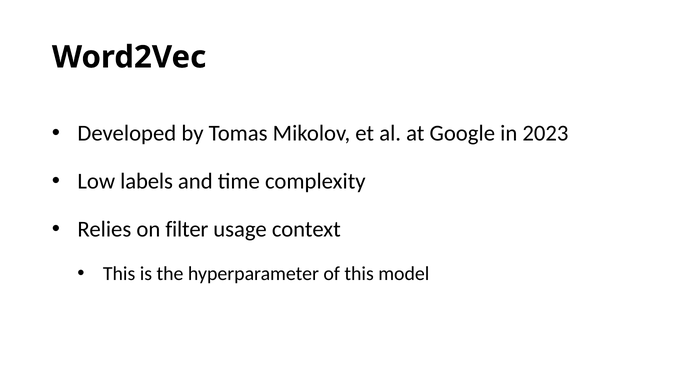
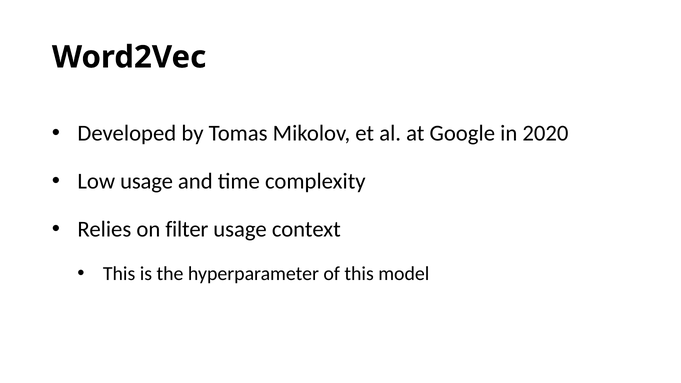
2023: 2023 -> 2020
Low labels: labels -> usage
